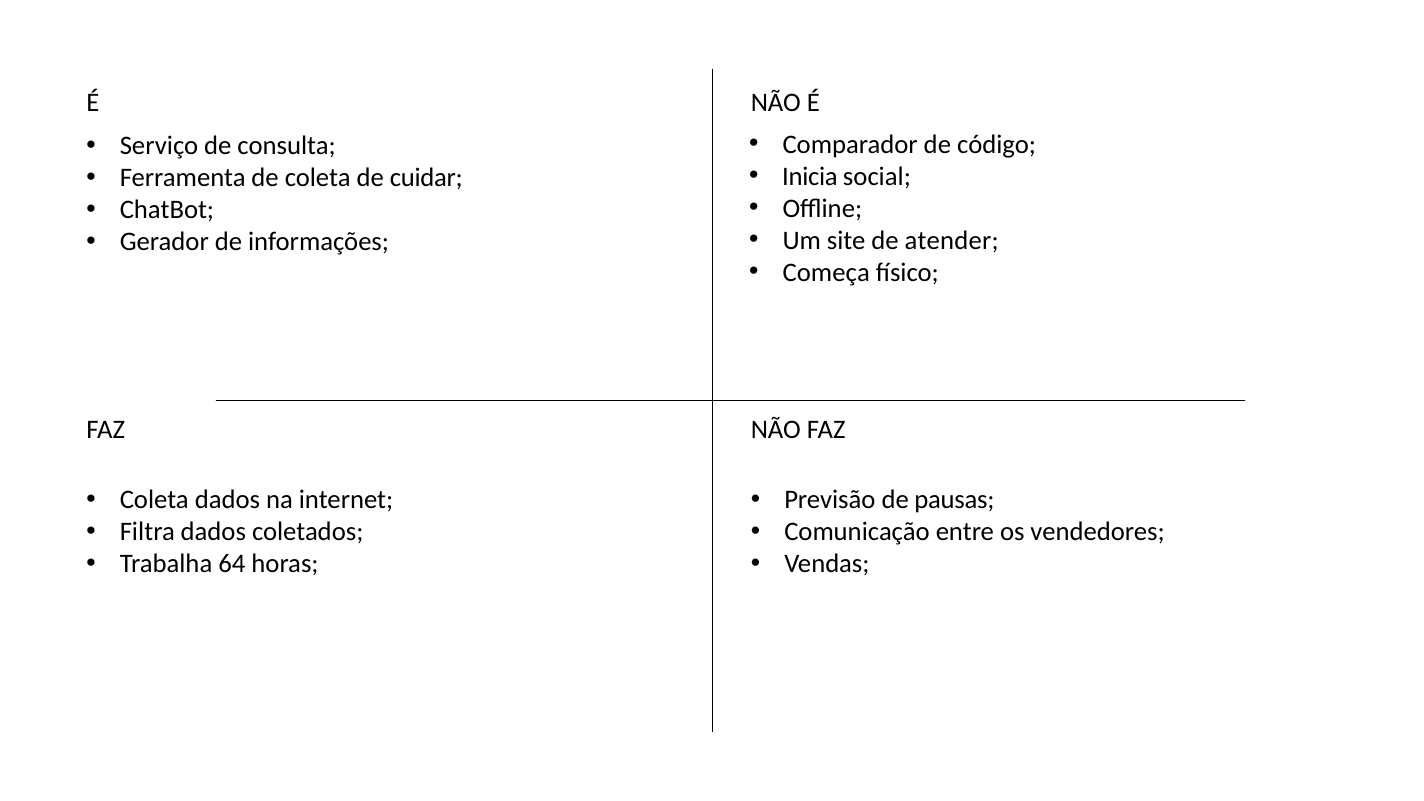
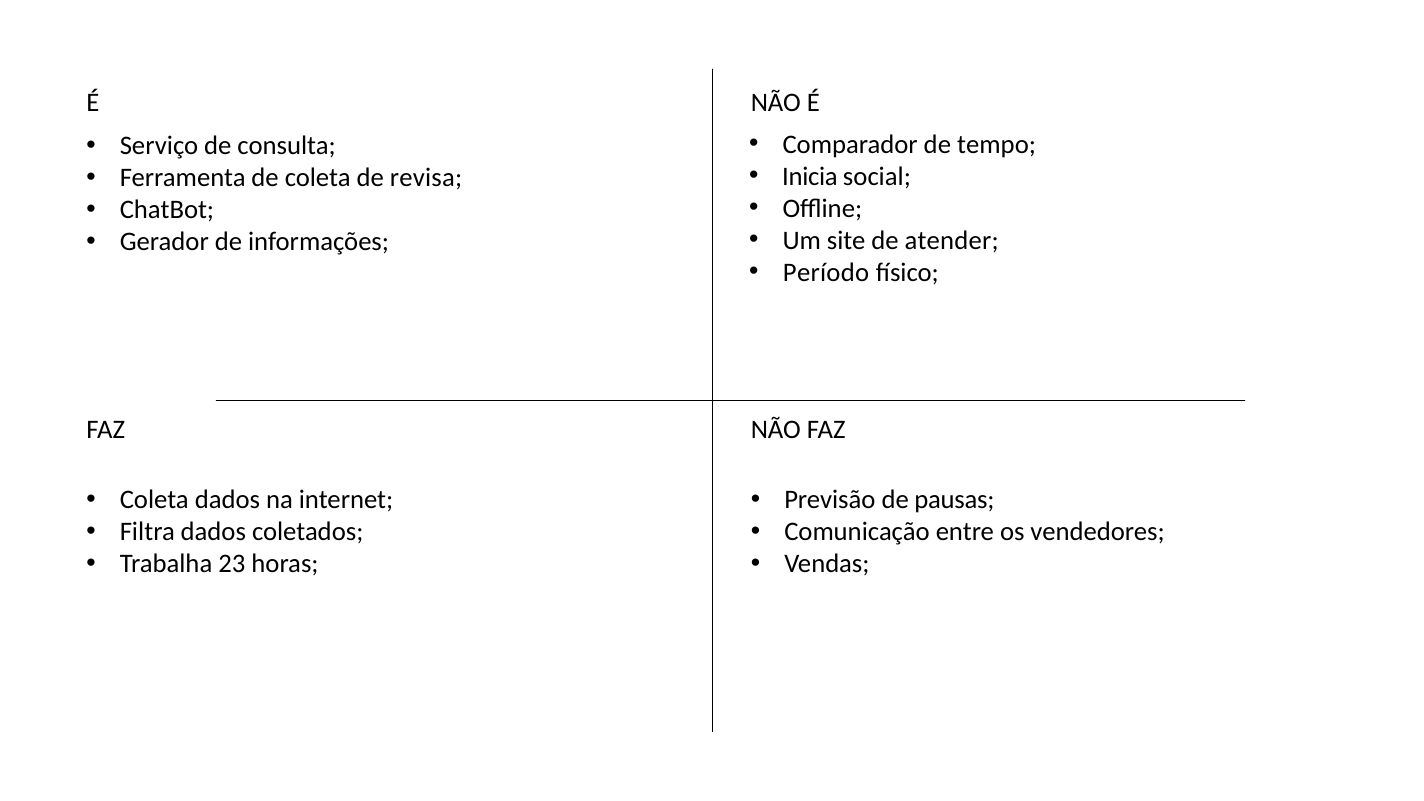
código: código -> tempo
cuidar: cuidar -> revisa
Começa: Começa -> Período
64: 64 -> 23
